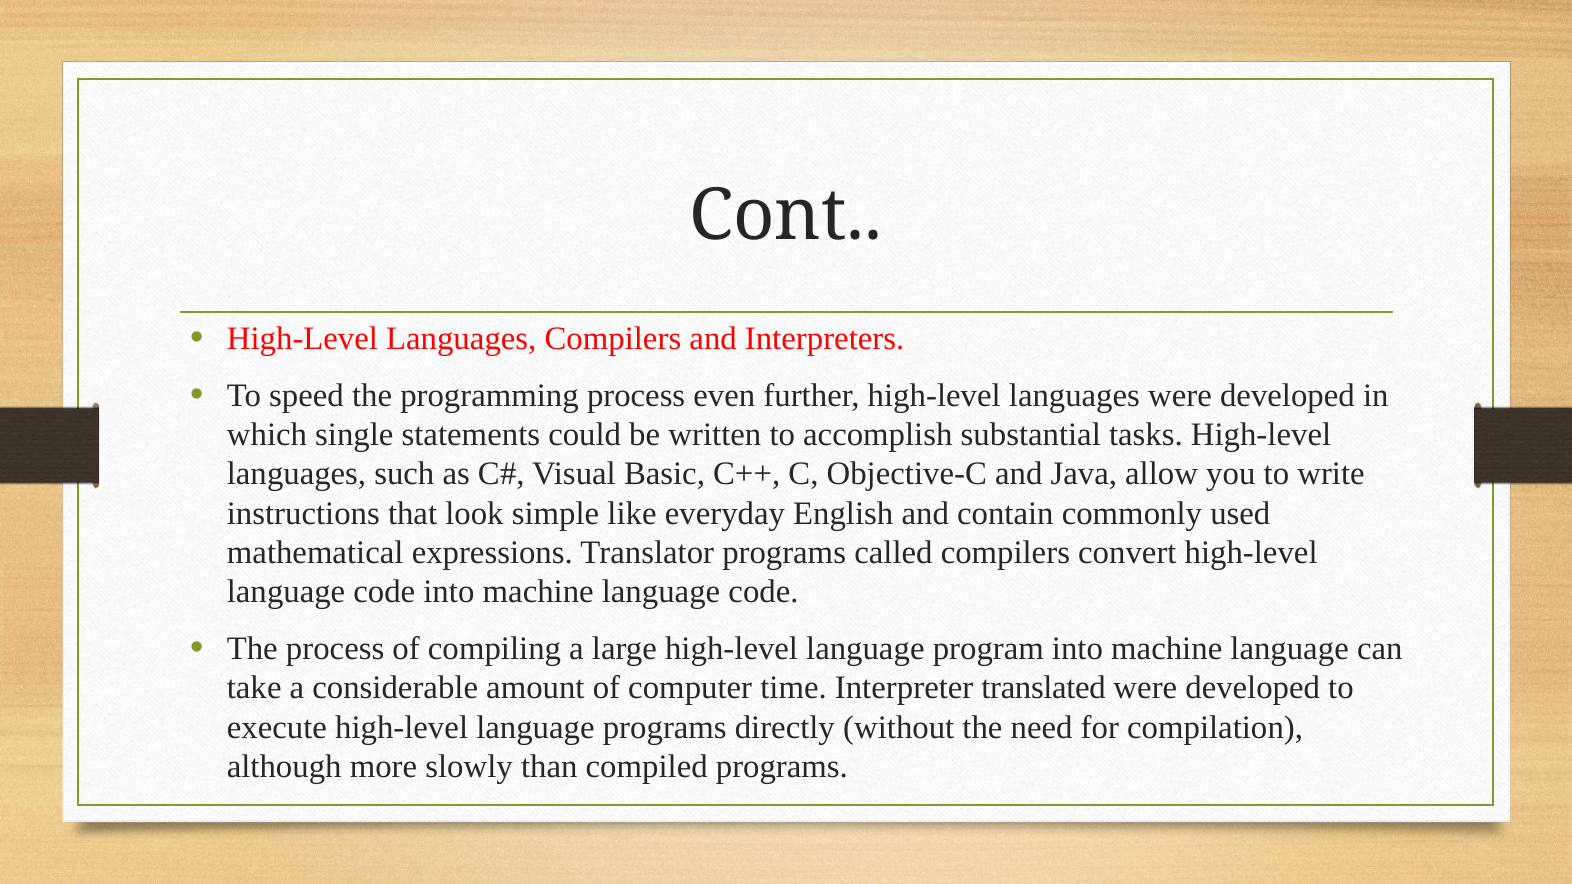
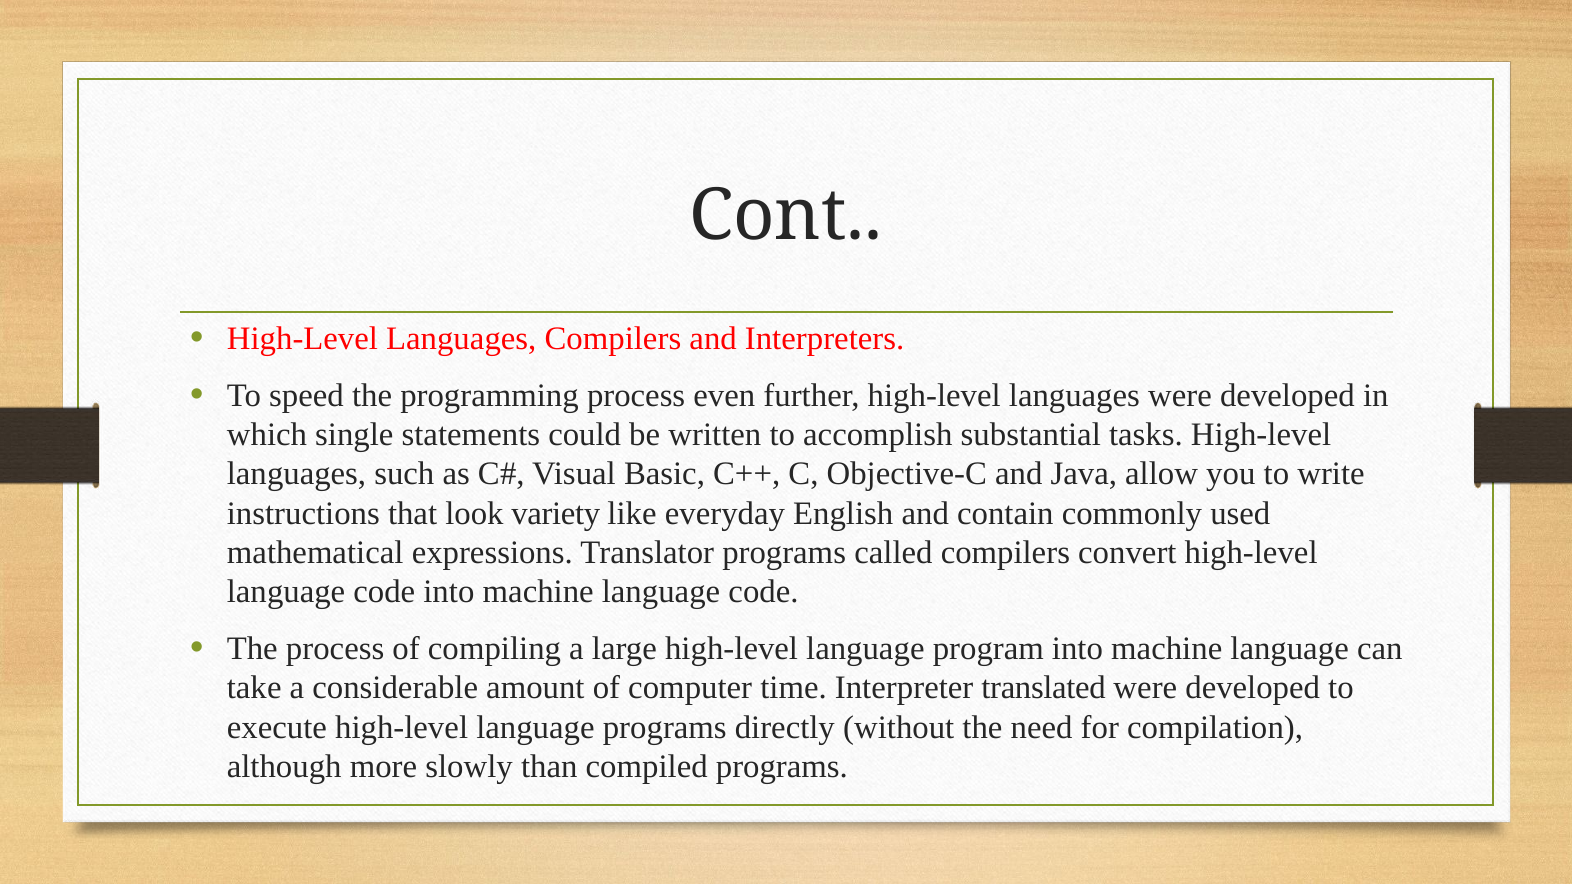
simple: simple -> variety
